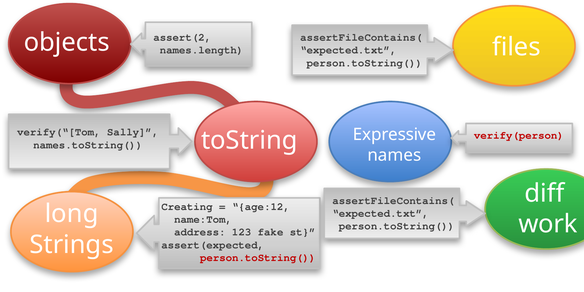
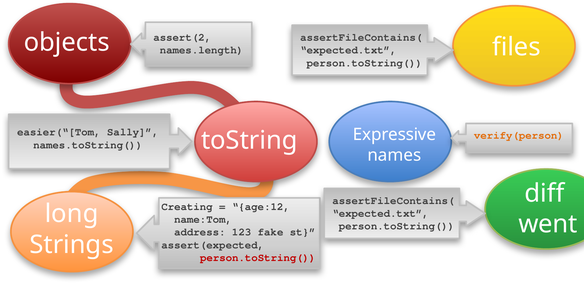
verify(“[Tom: verify(“[Tom -> easier(“[Tom
verify(person colour: red -> orange
work: work -> went
